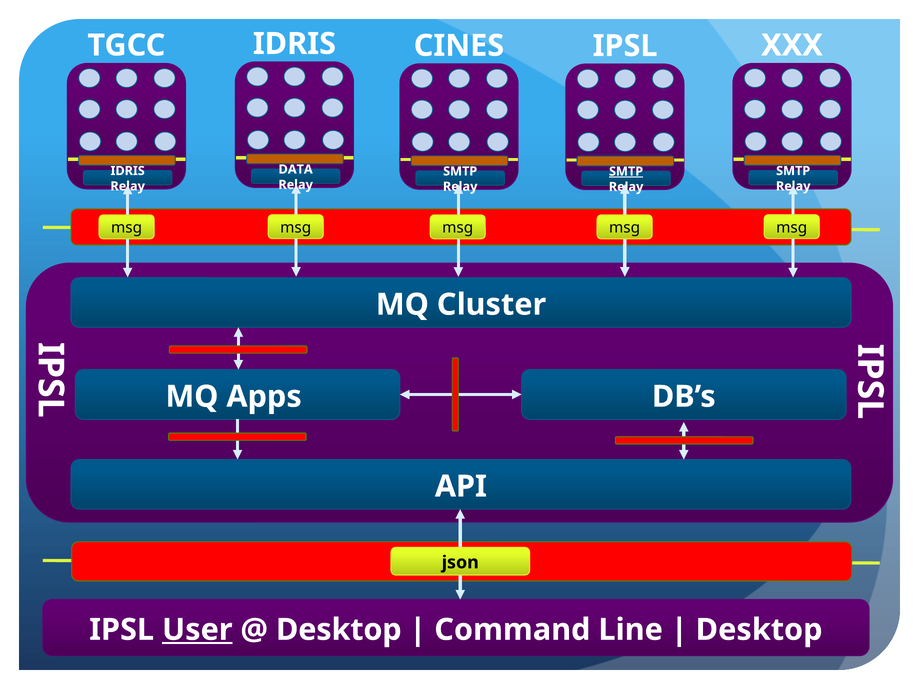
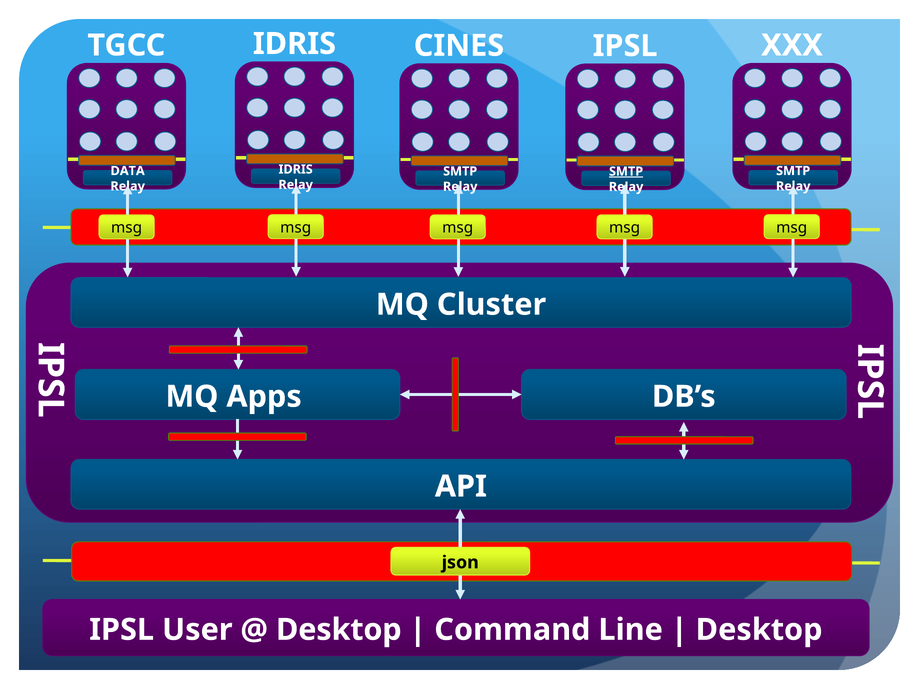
DATA at (296, 169): DATA -> IDRIS
IDRIS at (128, 171): IDRIS -> DATA
User underline: present -> none
